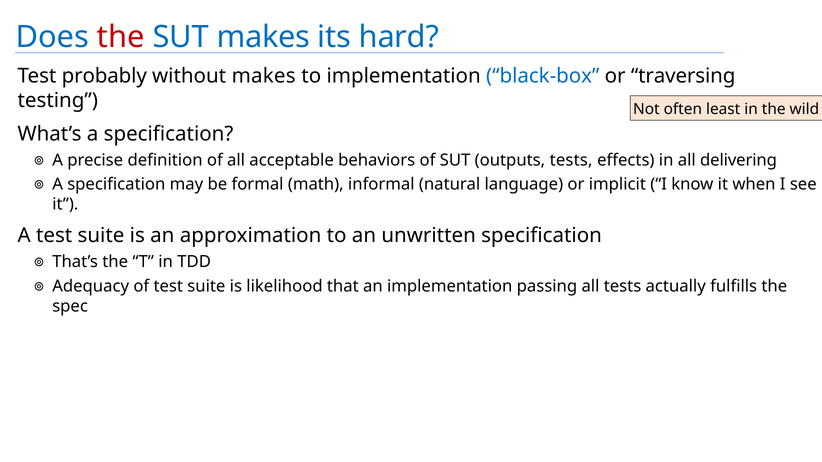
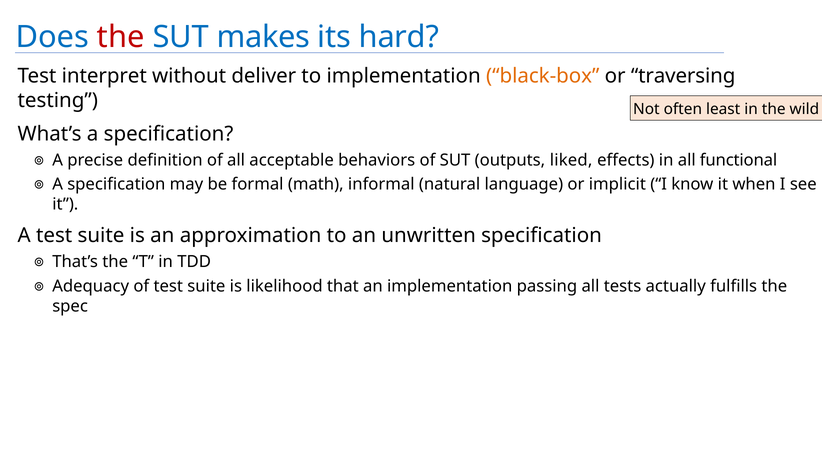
probably: probably -> interpret
without makes: makes -> deliver
black-box colour: blue -> orange
outputs tests: tests -> liked
delivering: delivering -> functional
